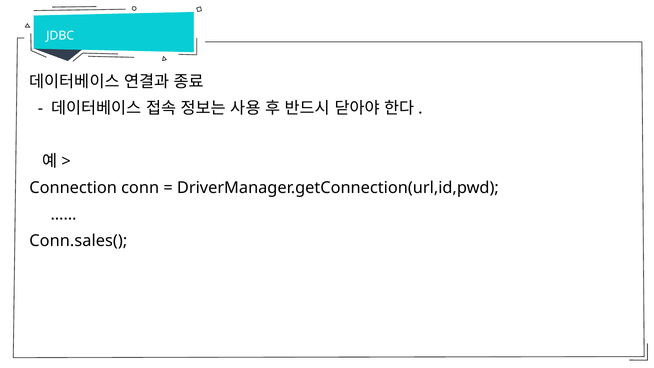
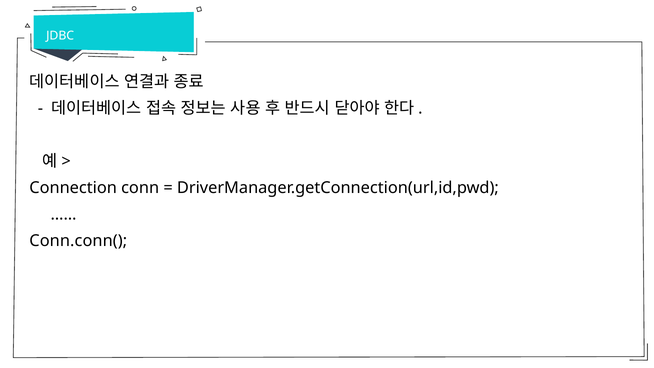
Conn.sales(: Conn.sales( -> Conn.conn(
